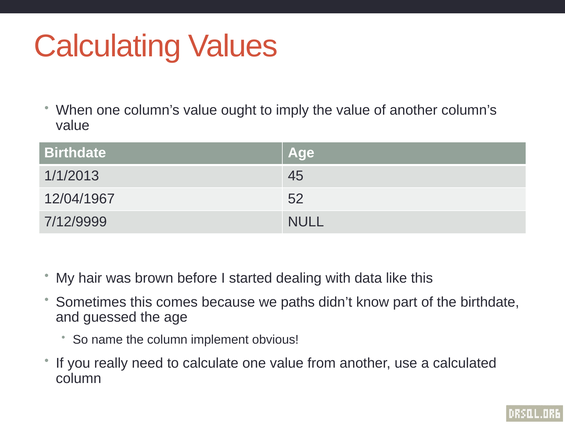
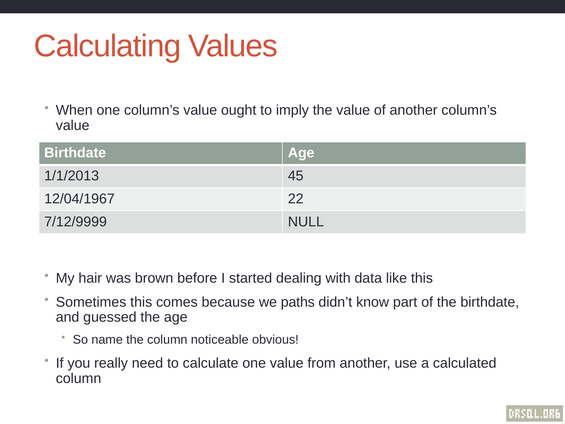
52: 52 -> 22
implement: implement -> noticeable
